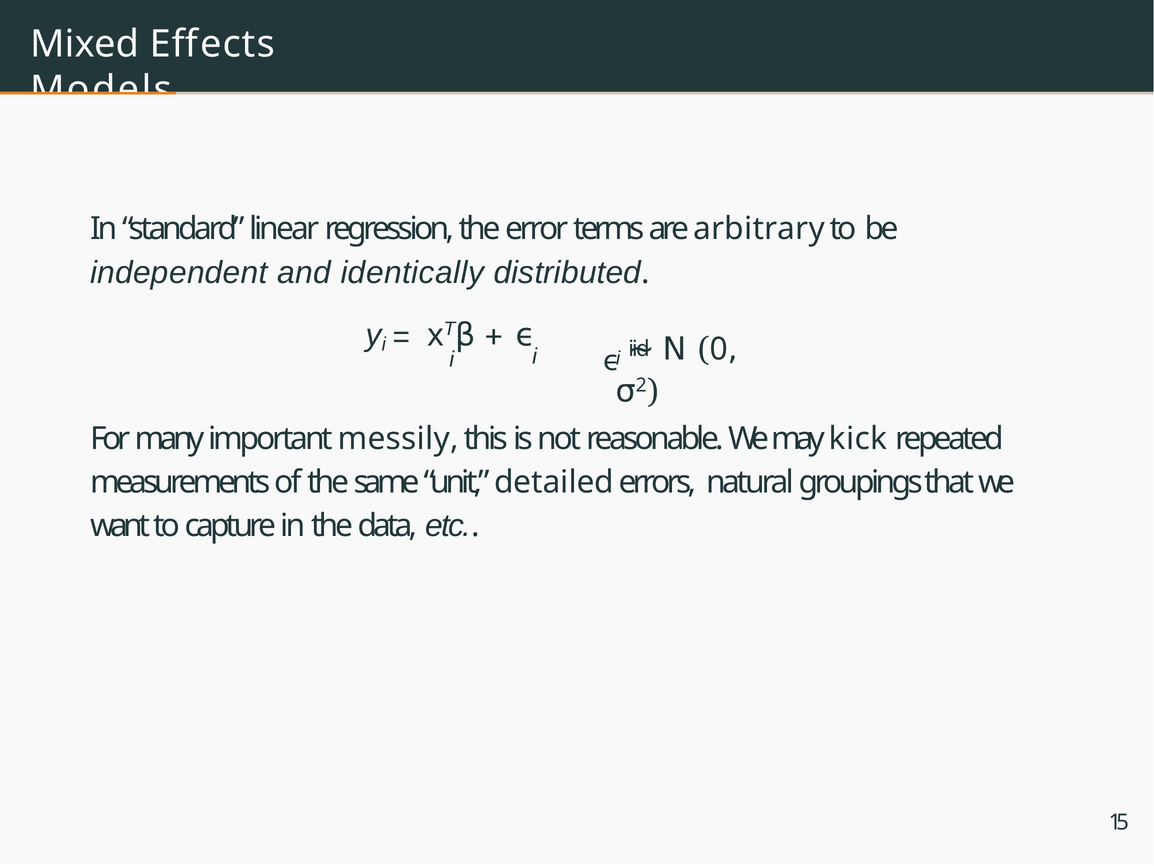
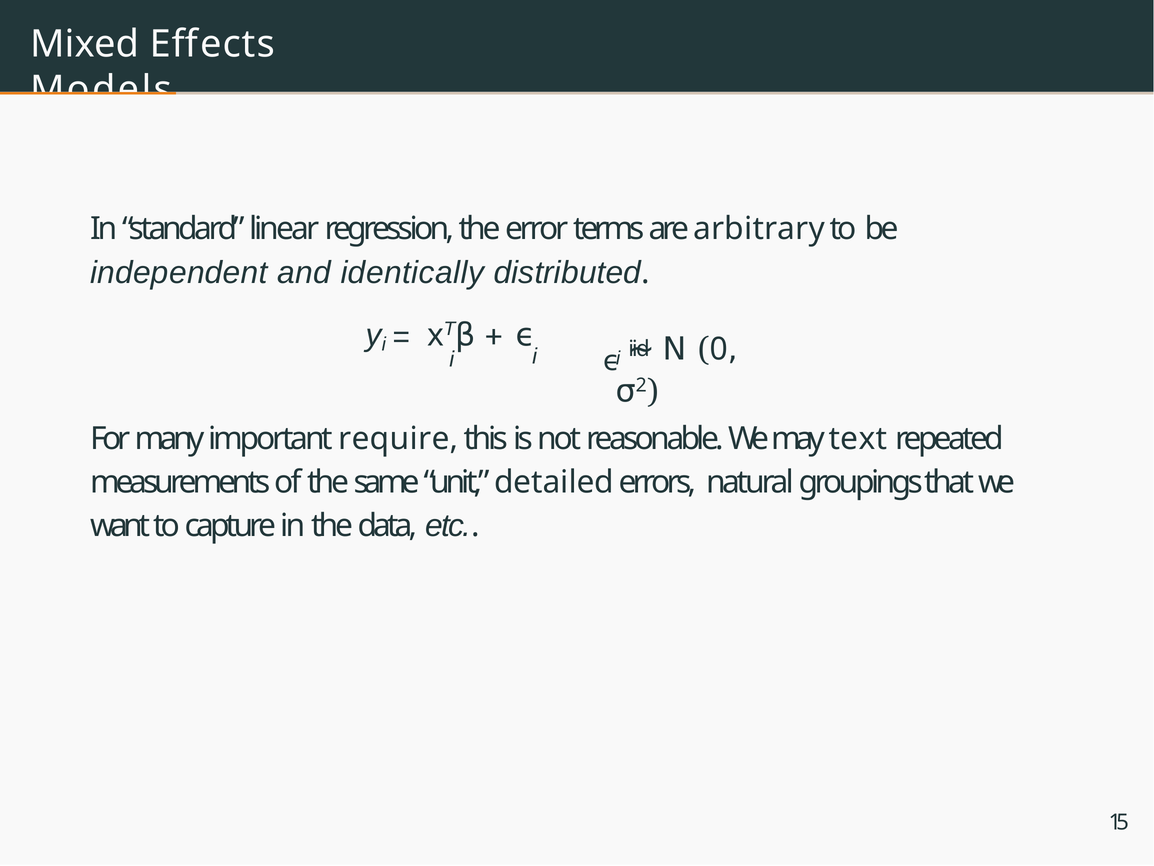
messily: messily -> require
kick: kick -> text
